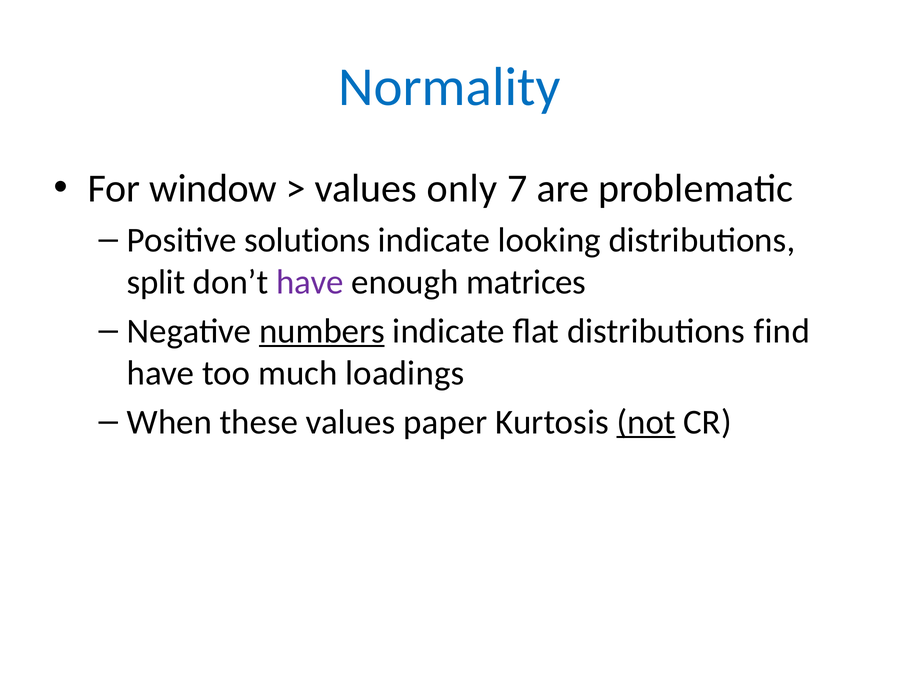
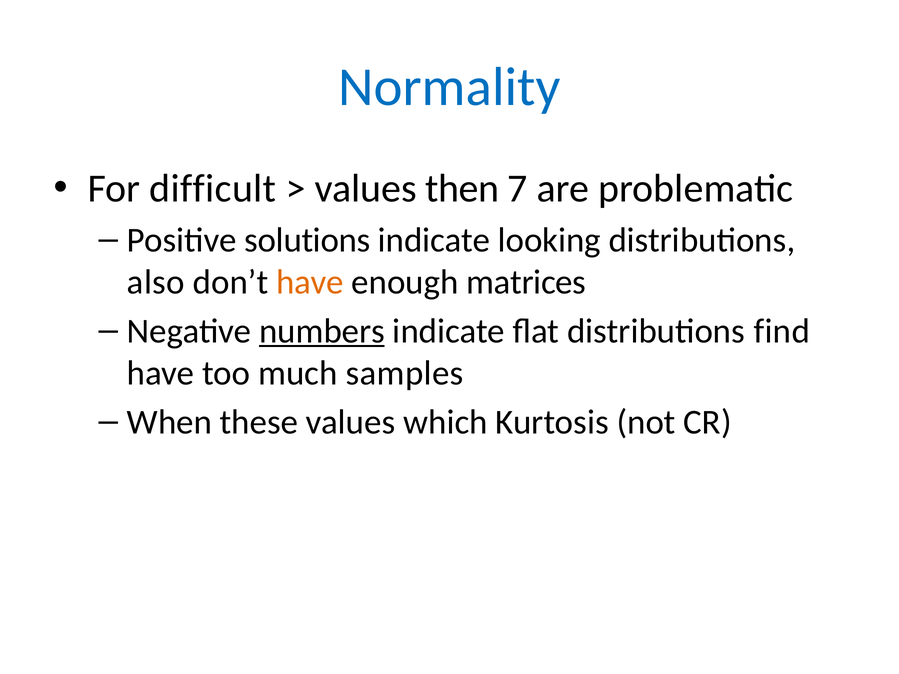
window: window -> difficult
only: only -> then
split: split -> also
have at (310, 282) colour: purple -> orange
loadings: loadings -> samples
paper: paper -> which
not underline: present -> none
